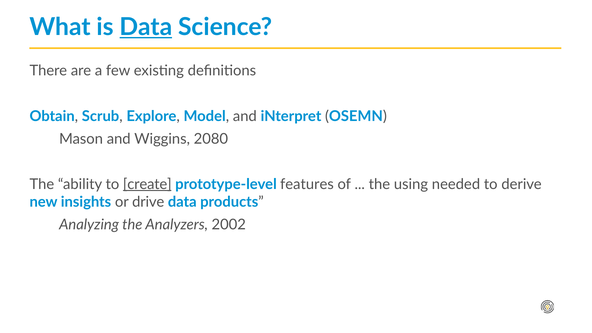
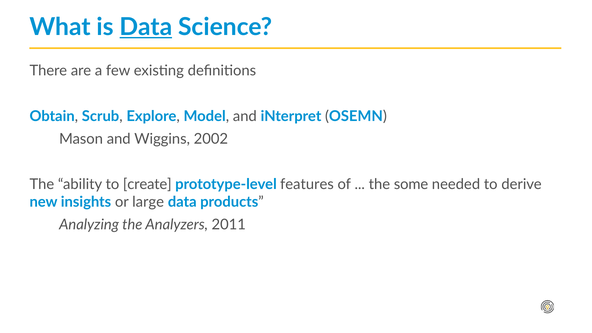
2080: 2080 -> 2002
create underline: present -> none
using: using -> some
drive: drive -> large
2002: 2002 -> 2011
